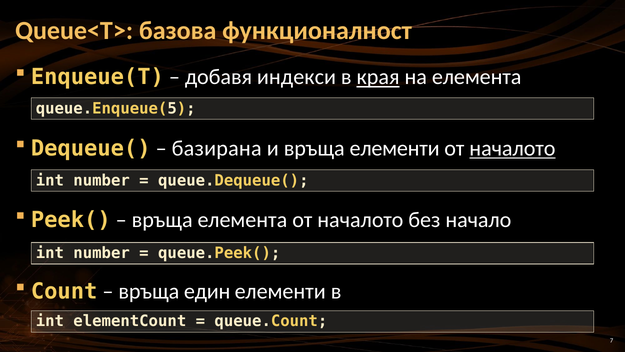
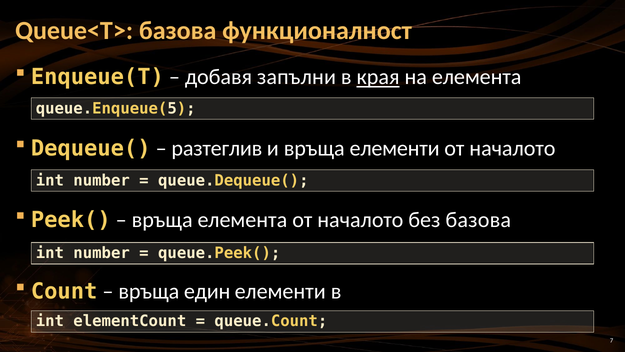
индекси: индекси -> запълни
базирана: базирана -> разтеглив
началото at (512, 148) underline: present -> none
без начало: начало -> базова
